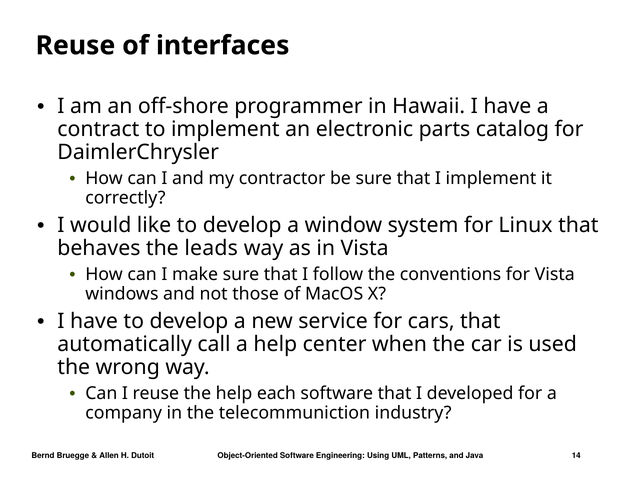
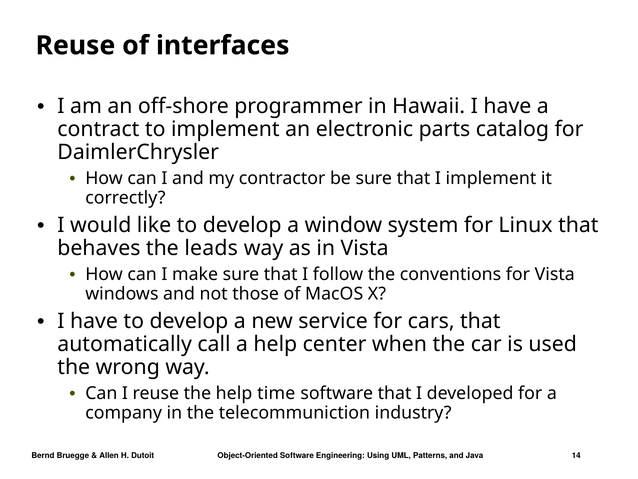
each: each -> time
